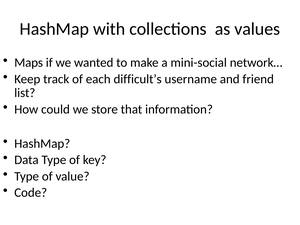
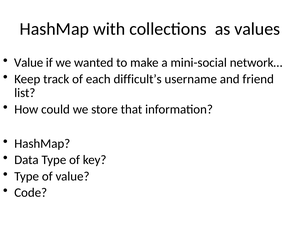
Maps at (29, 63): Maps -> Value
